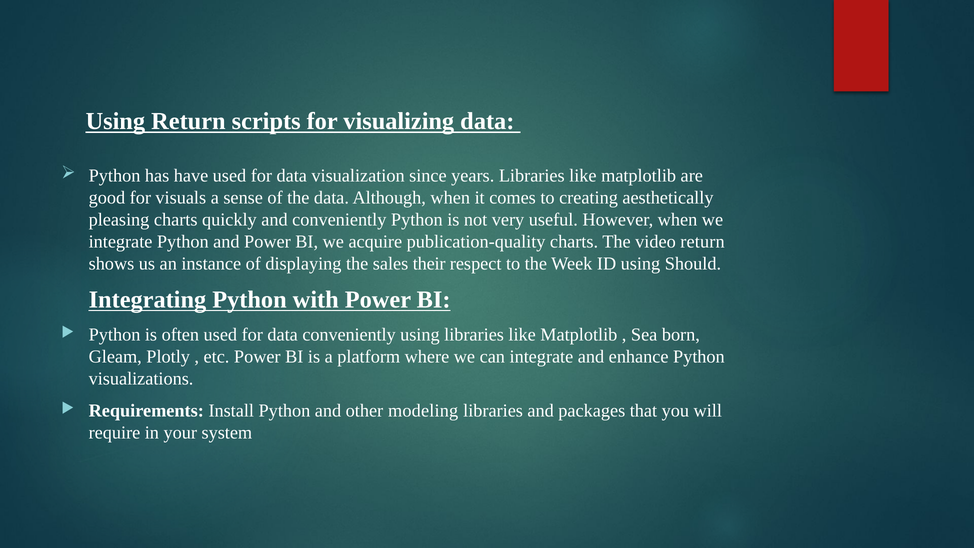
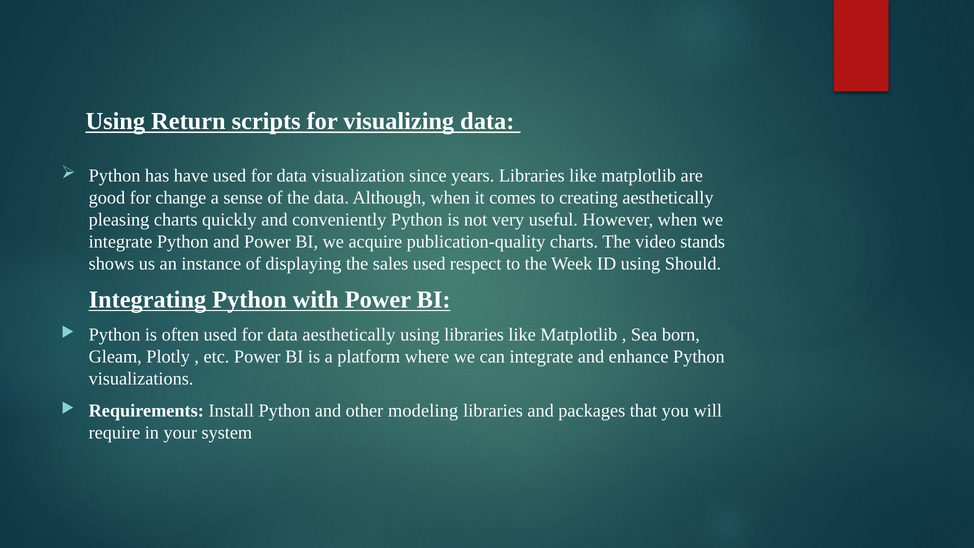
visuals: visuals -> change
video return: return -> stands
sales their: their -> used
data conveniently: conveniently -> aesthetically
